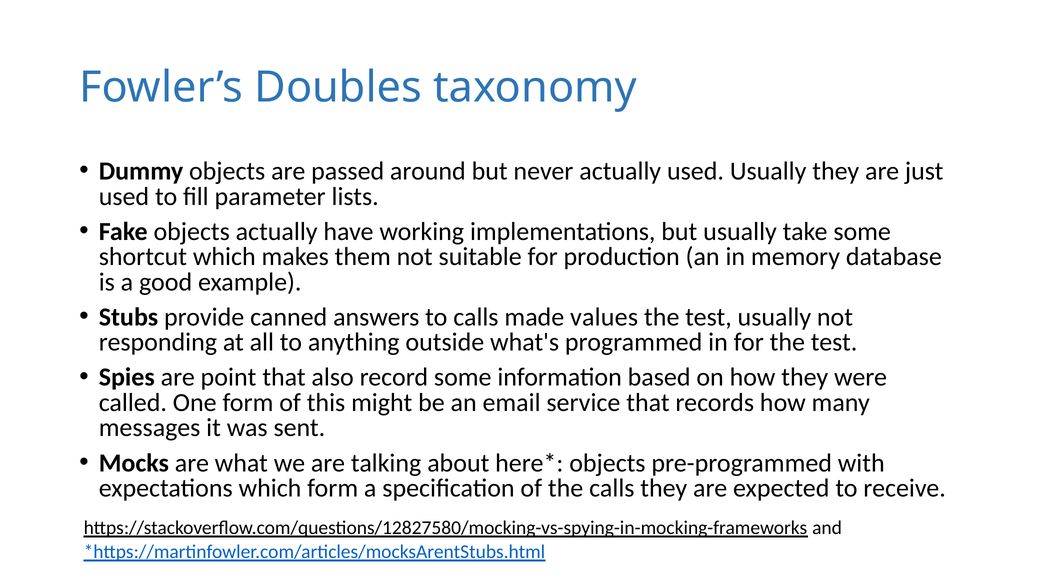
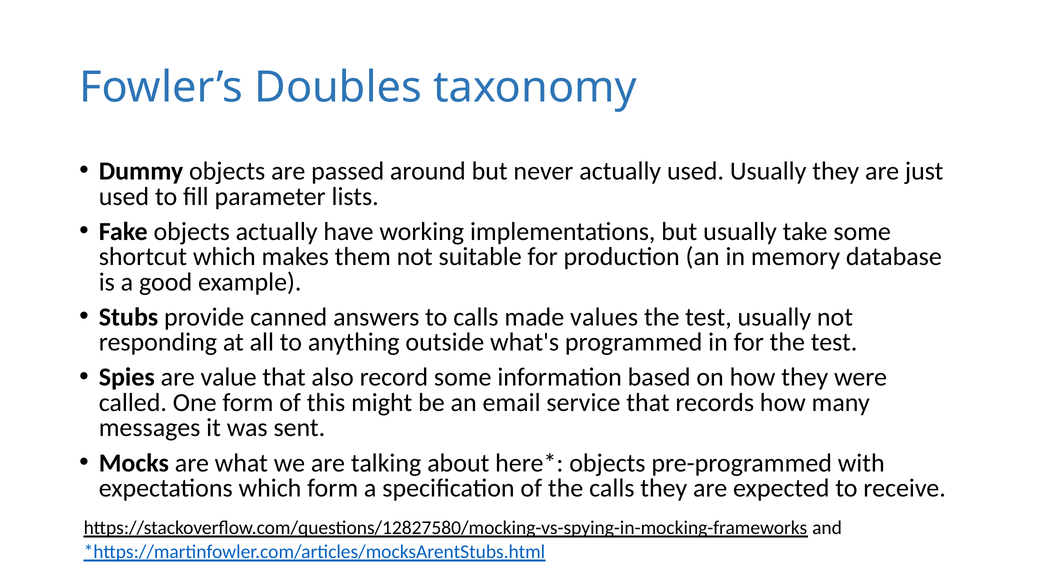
point: point -> value
